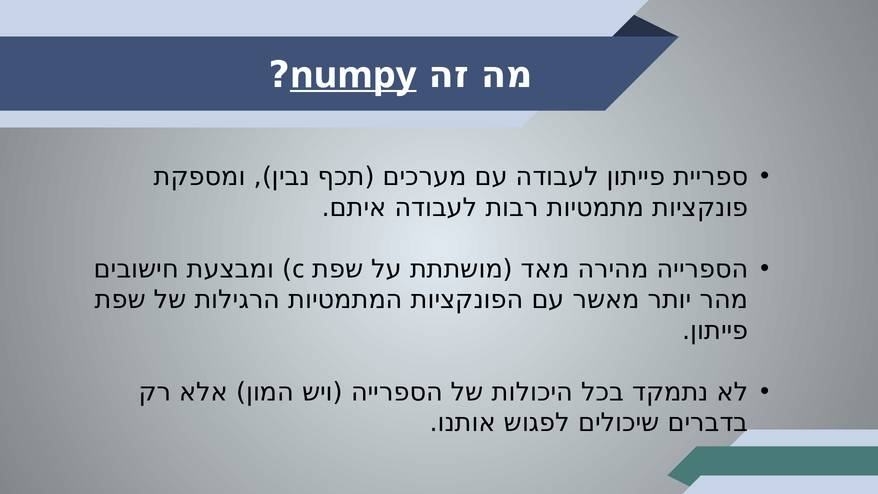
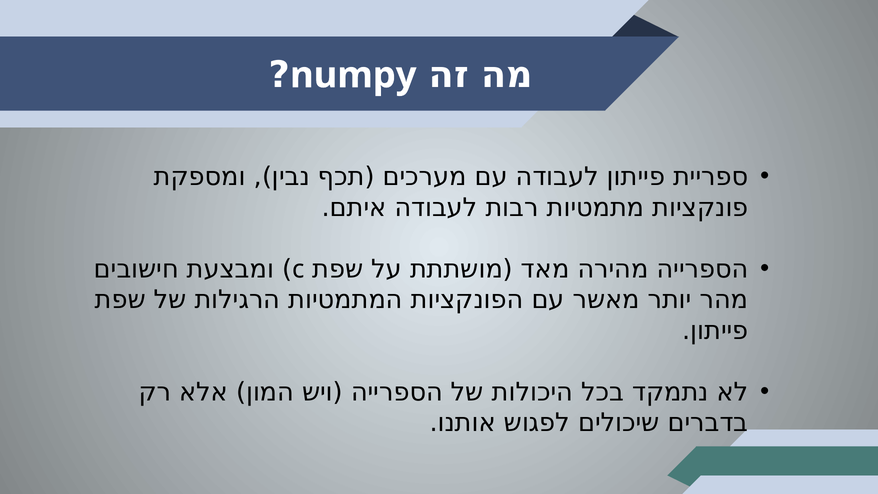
numpy underline: present -> none
